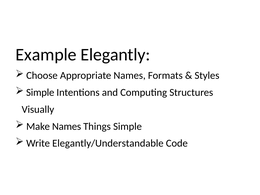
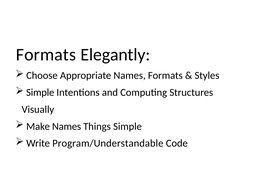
Example at (46, 55): Example -> Formats
Elegantly/Understandable: Elegantly/Understandable -> Program/Understandable
